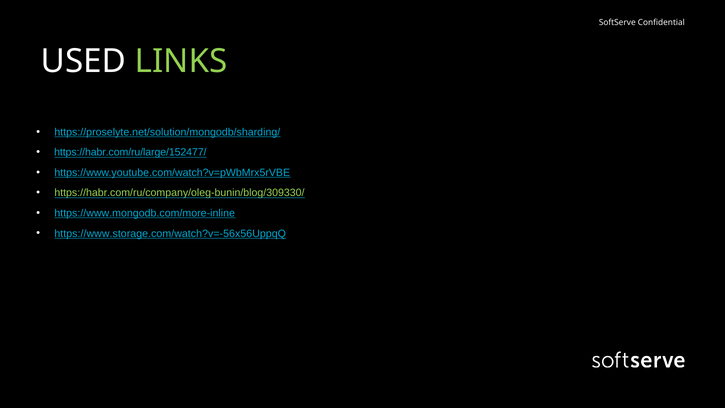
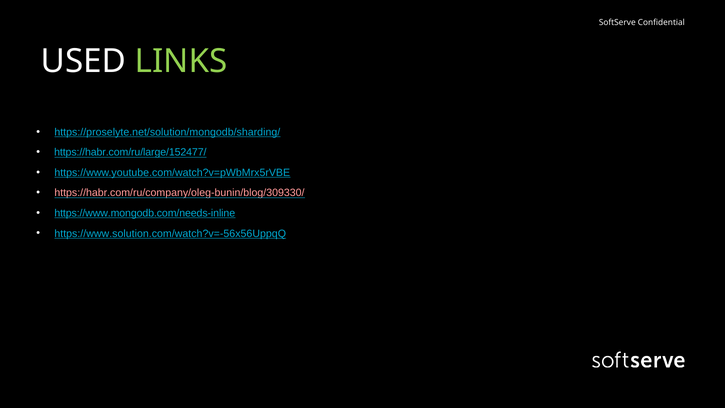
https://habr.com/ru/company/oleg-bunin/blog/309330/ colour: light green -> pink
https://www.mongodb.com/more-inline: https://www.mongodb.com/more-inline -> https://www.mongodb.com/needs-inline
https://www.storage.com/watch?v=-56x56UppqQ: https://www.storage.com/watch?v=-56x56UppqQ -> https://www.solution.com/watch?v=-56x56UppqQ
